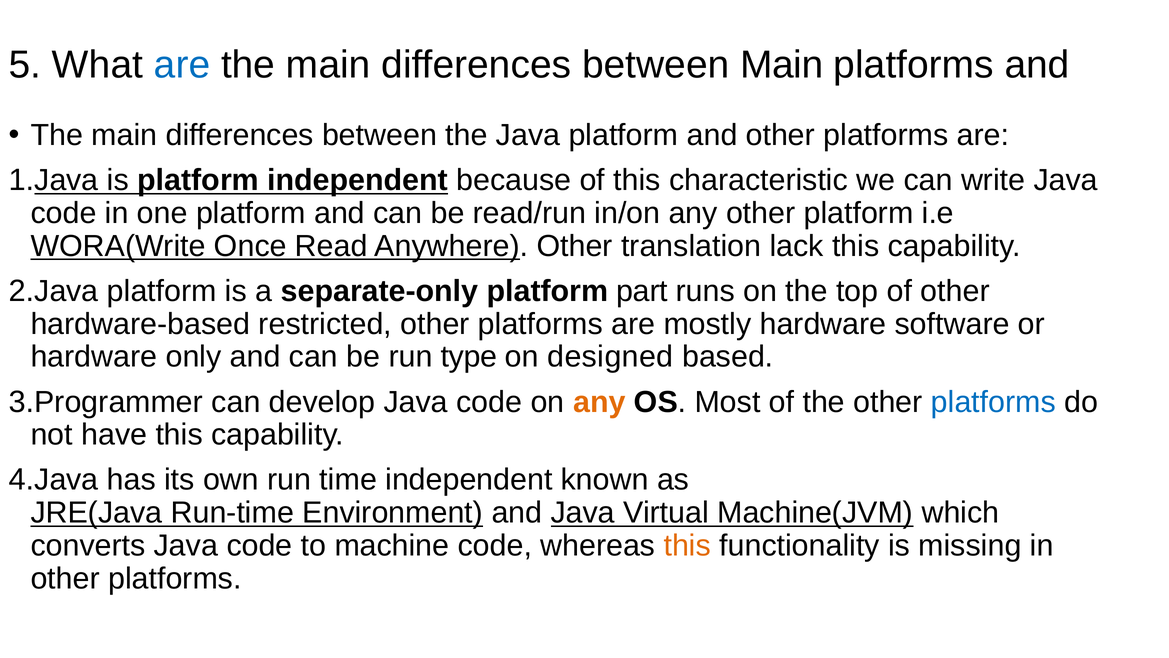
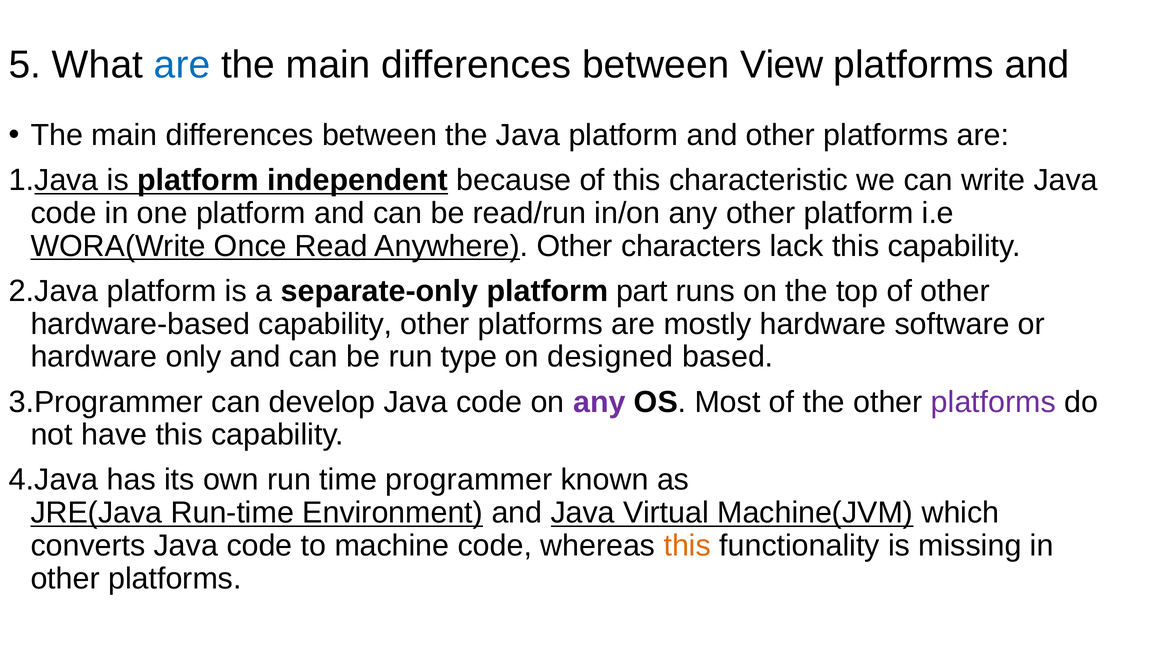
between Main: Main -> View
translation: translation -> characters
hardware-based restricted: restricted -> capability
any at (599, 402) colour: orange -> purple
platforms at (993, 402) colour: blue -> purple
time independent: independent -> programmer
